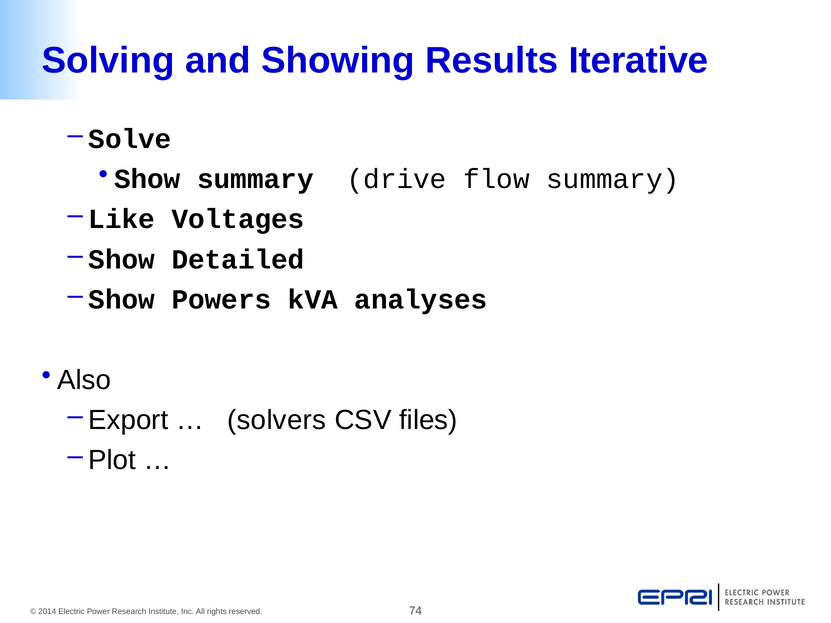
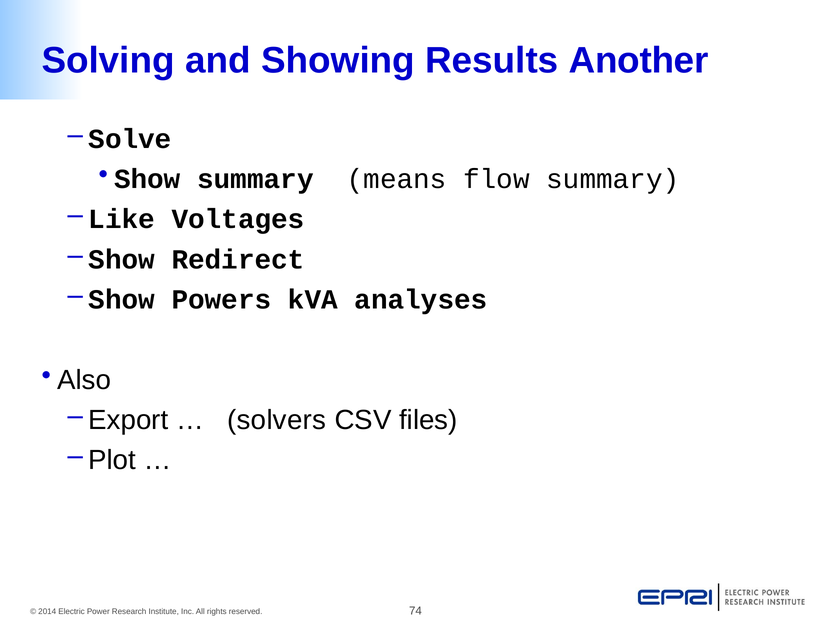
Iterative: Iterative -> Another
drive: drive -> means
Detailed: Detailed -> Redirect
